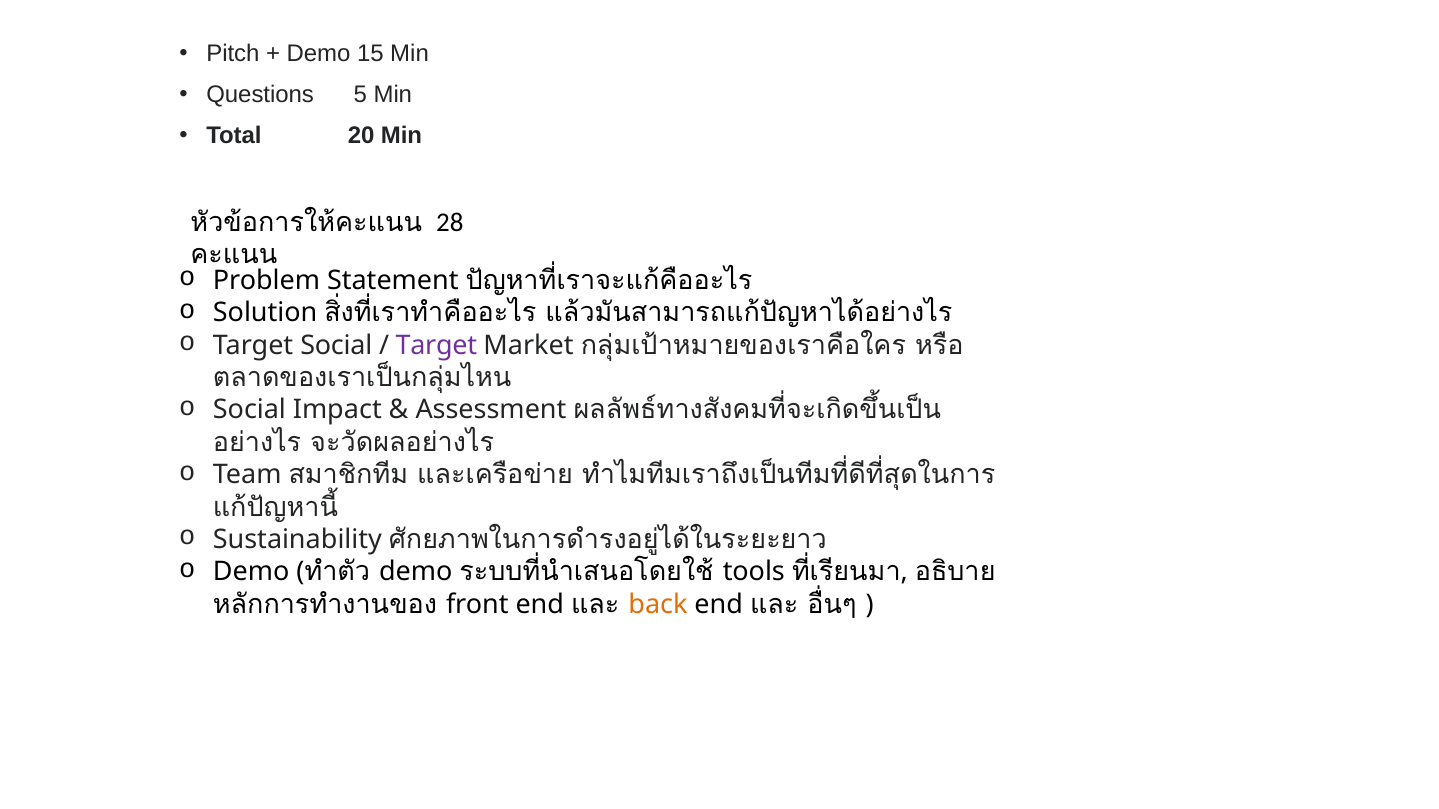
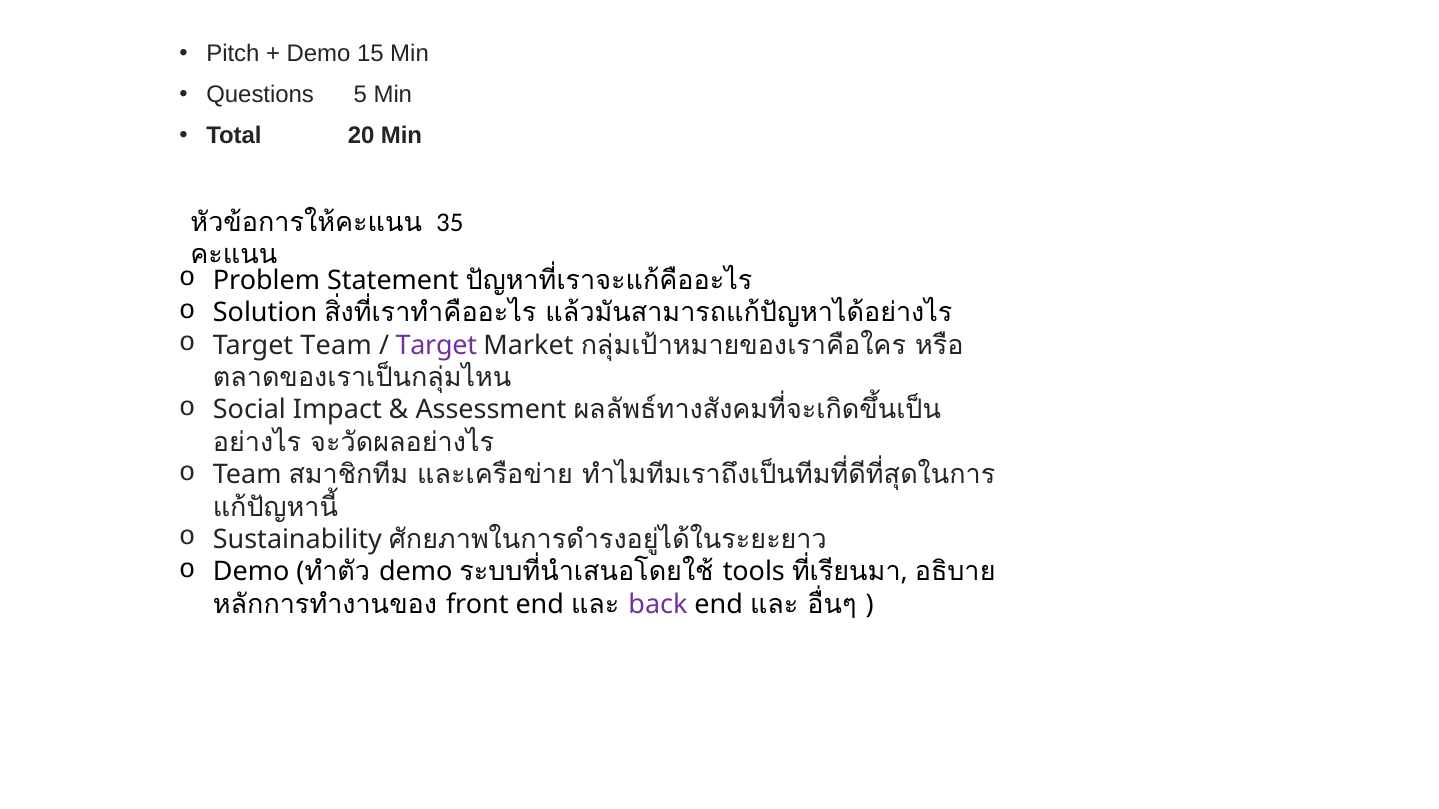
28: 28 -> 35
Target Social: Social -> Team
back colour: orange -> purple
